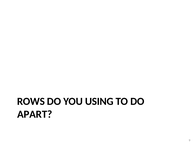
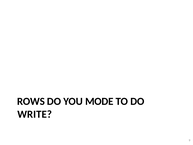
USING: USING -> MODE
APART: APART -> WRITE
